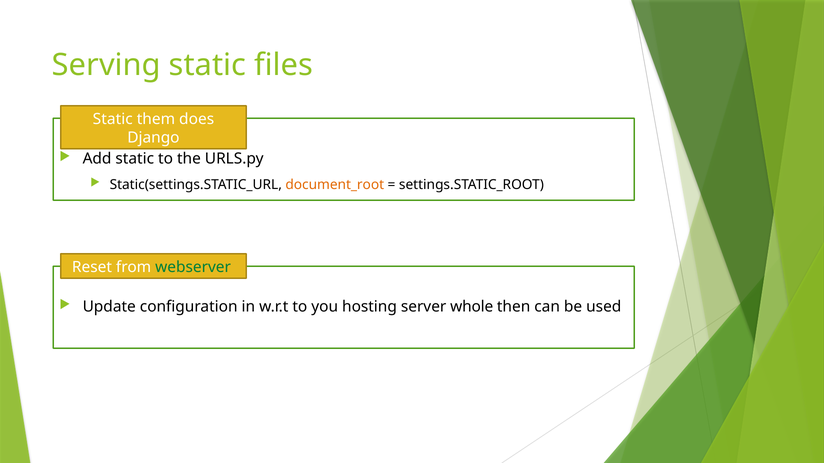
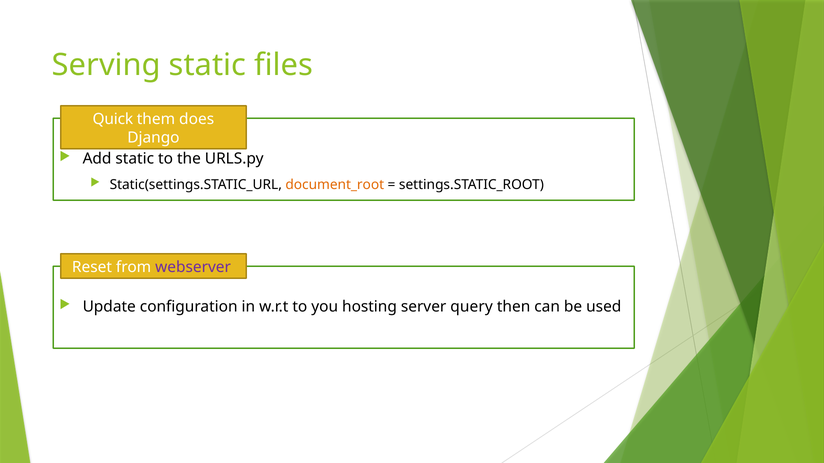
Static at (113, 119): Static -> Quick
webserver colour: green -> purple
whole: whole -> query
